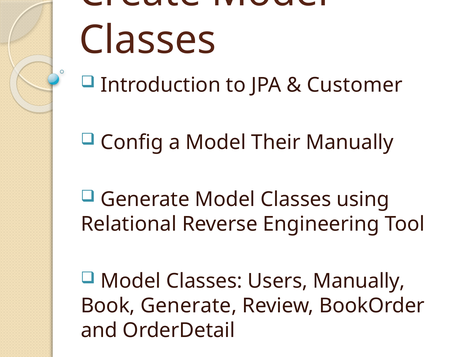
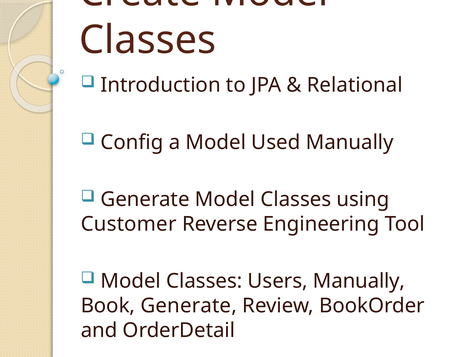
Customer: Customer -> Relational
Their: Their -> Used
Relational: Relational -> Customer
